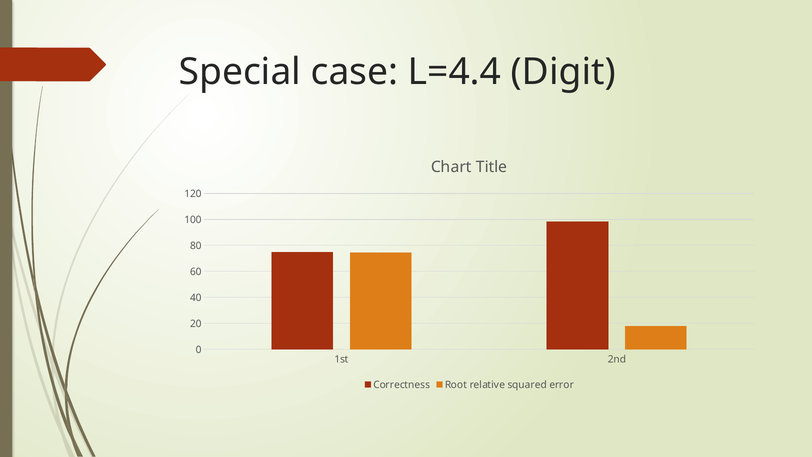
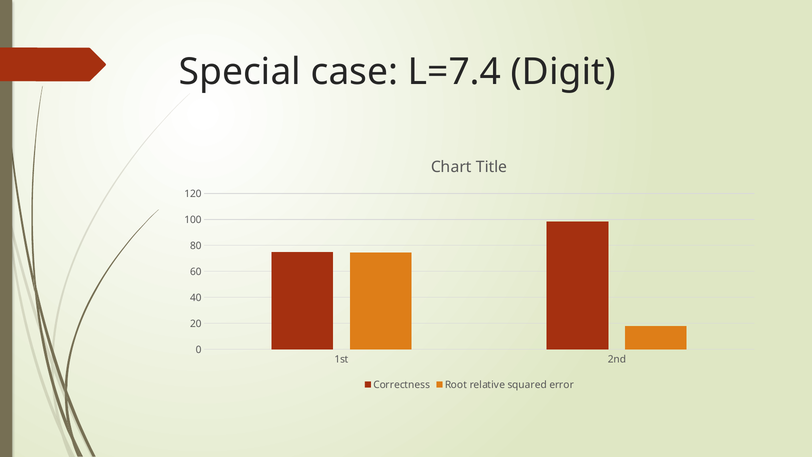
L=4.4: L=4.4 -> L=7.4
